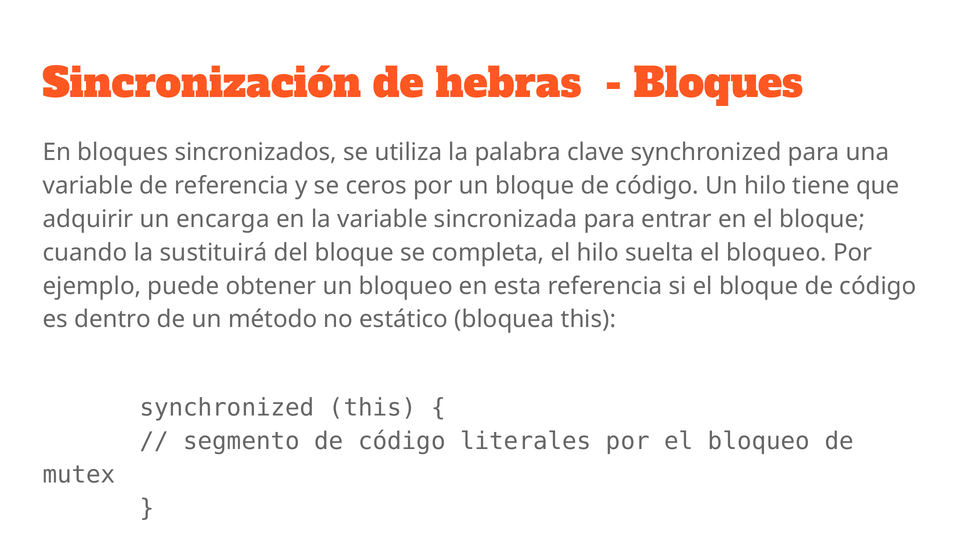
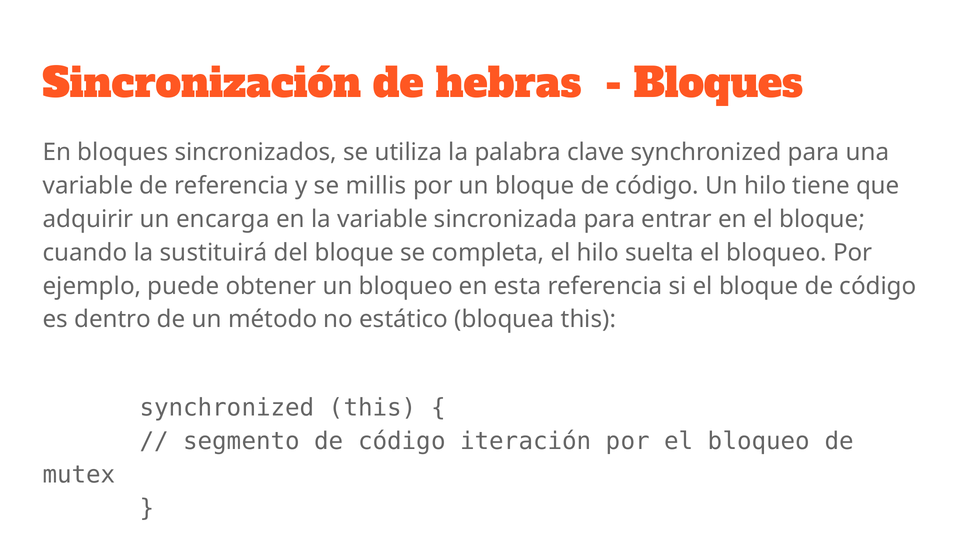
ceros: ceros -> millis
literales: literales -> iteración
